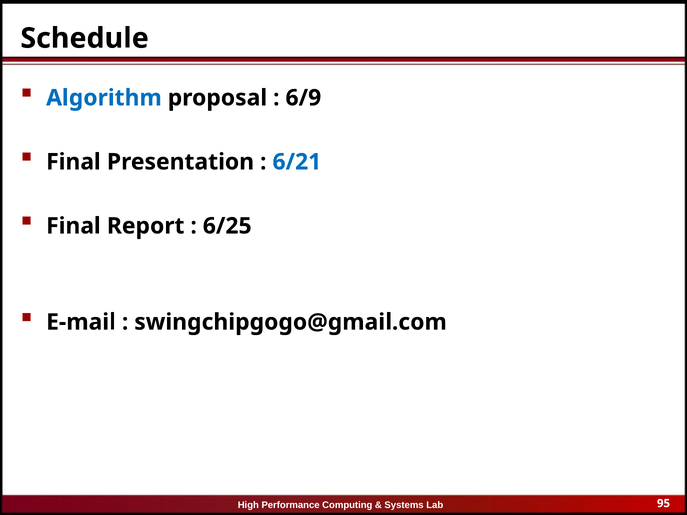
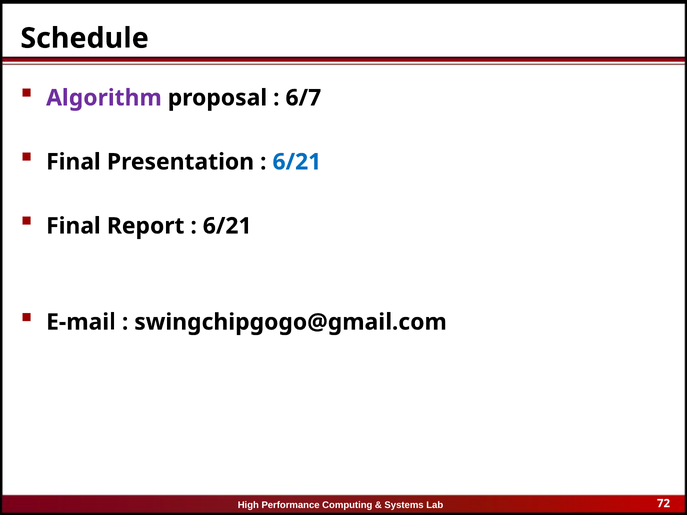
Algorithm colour: blue -> purple
6/9: 6/9 -> 6/7
6/25 at (227, 226): 6/25 -> 6/21
95: 95 -> 72
